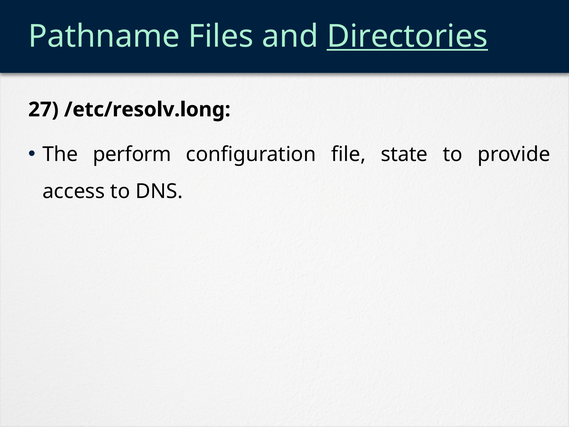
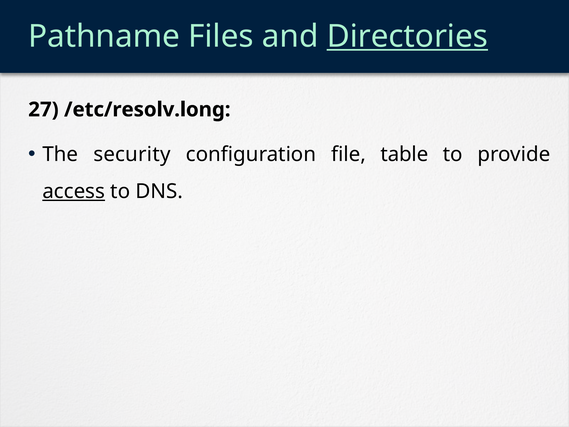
perform: perform -> security
state: state -> table
access underline: none -> present
